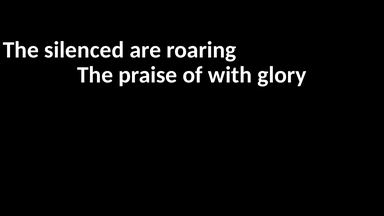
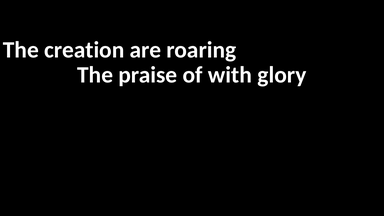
silenced: silenced -> creation
